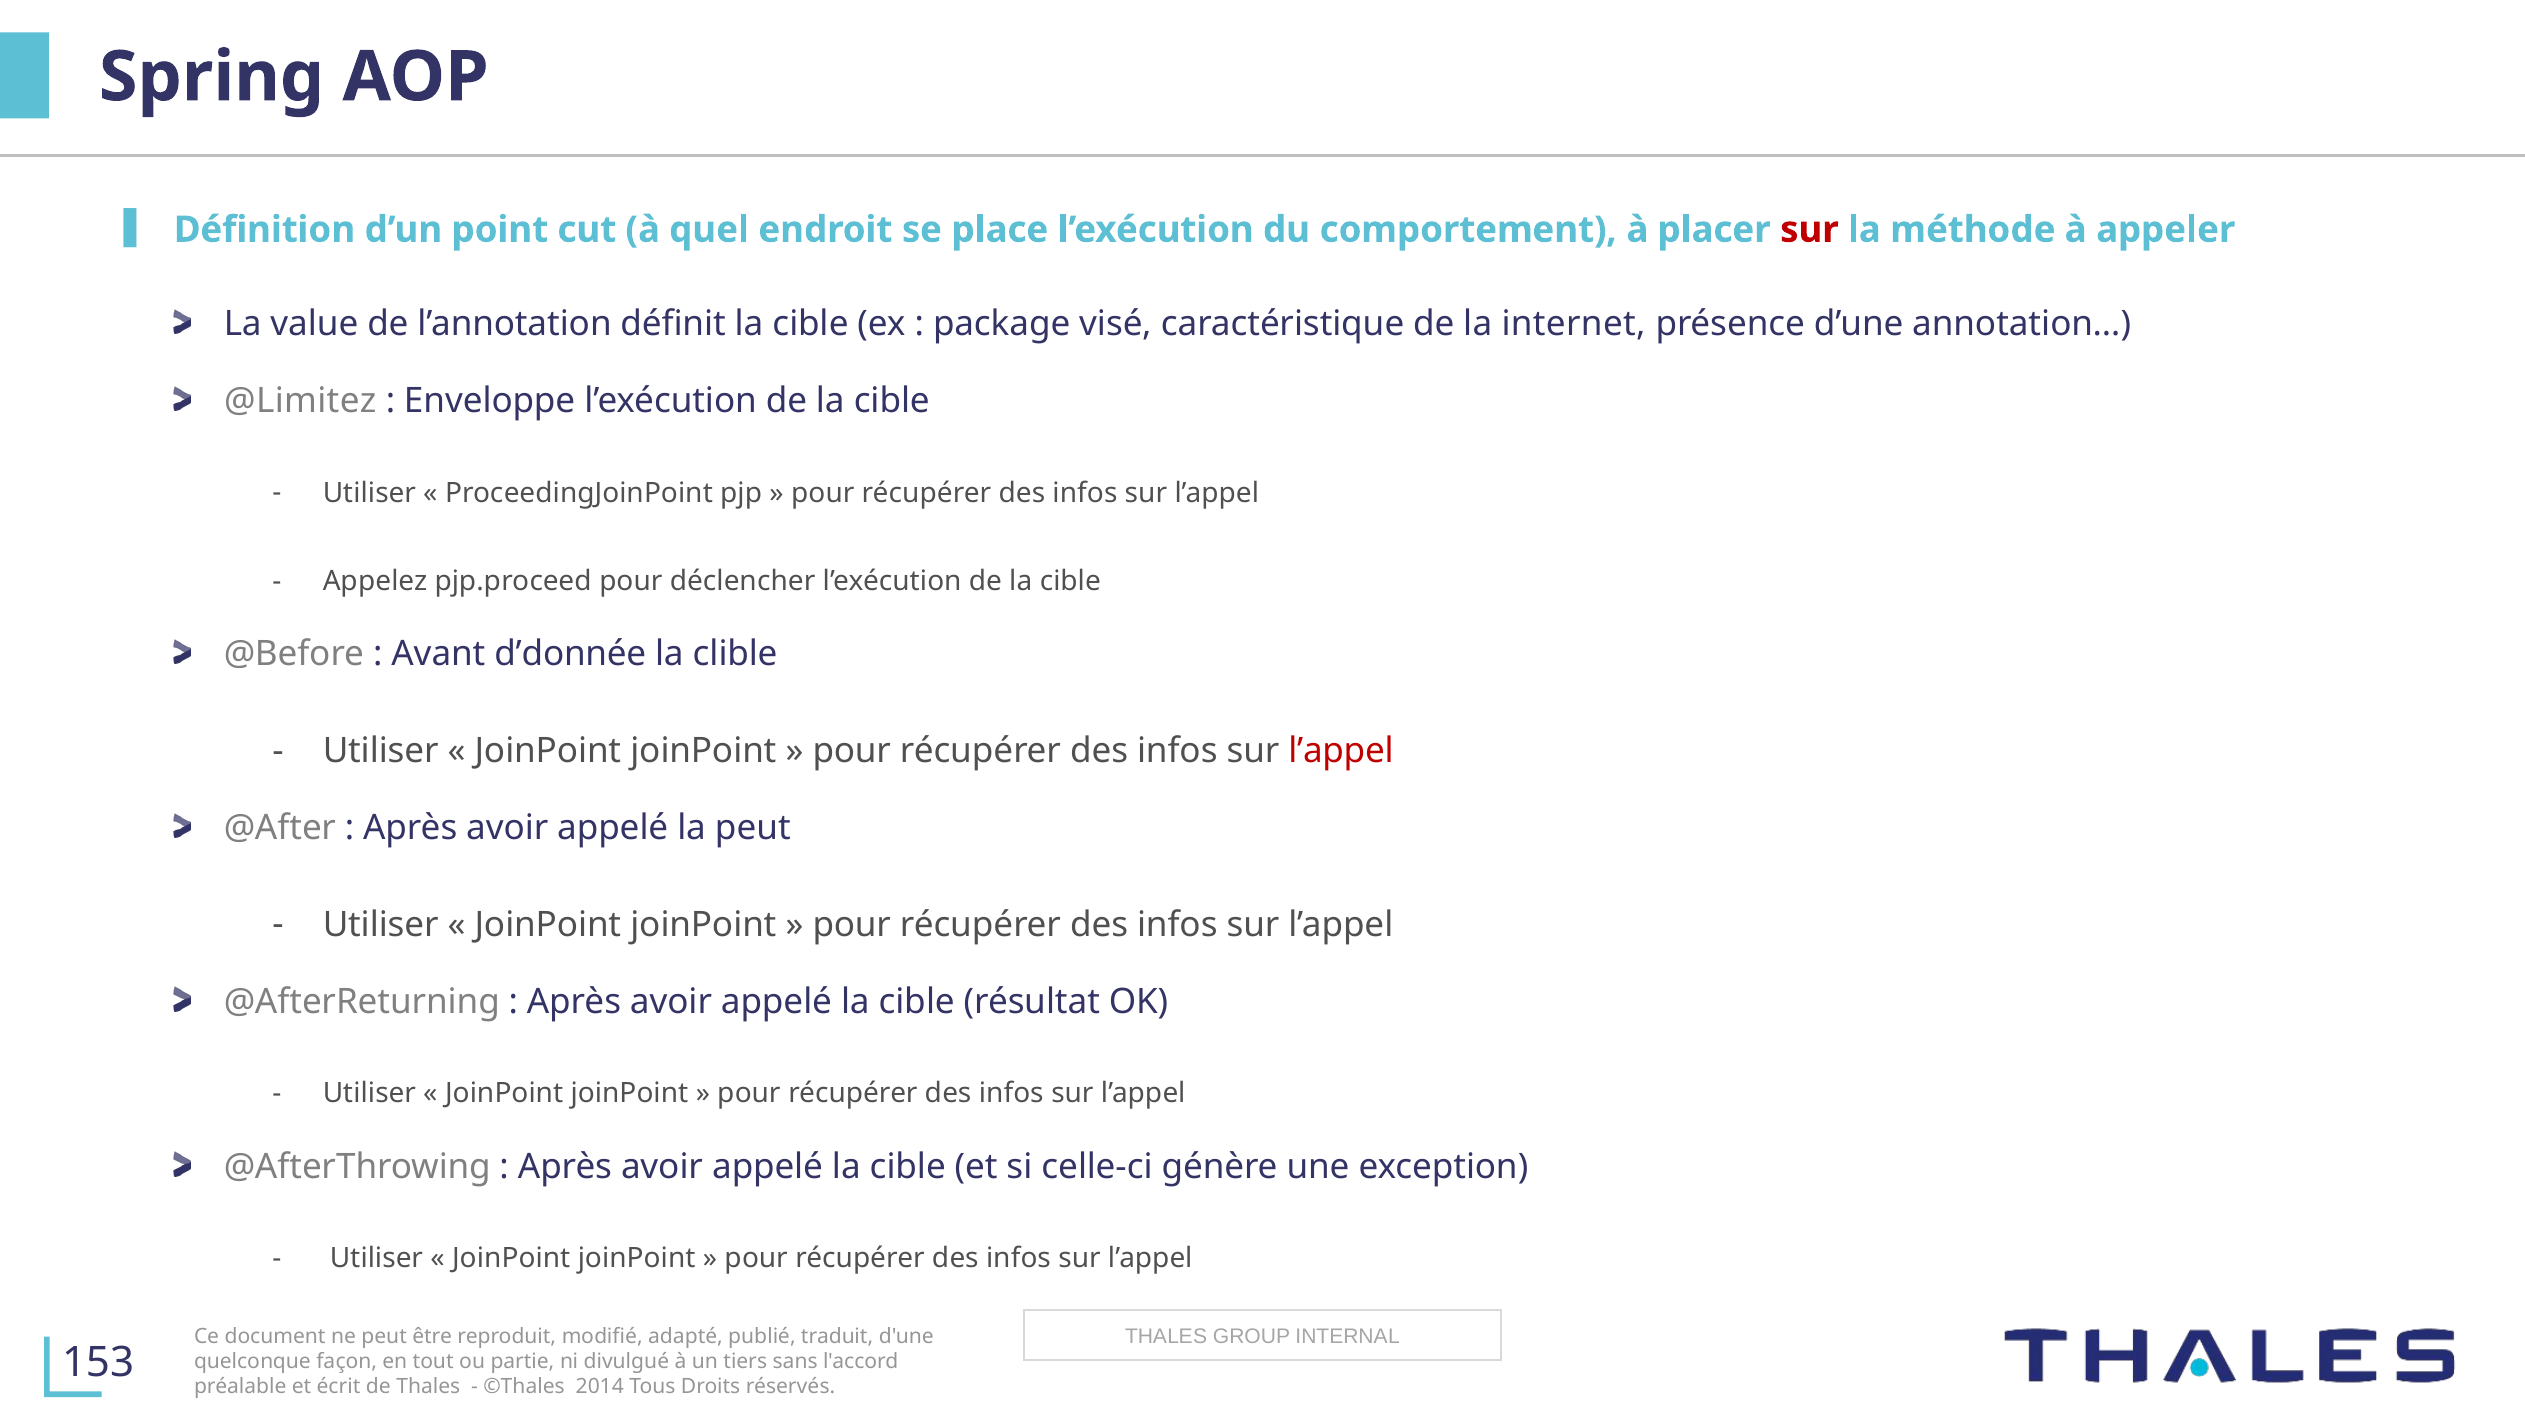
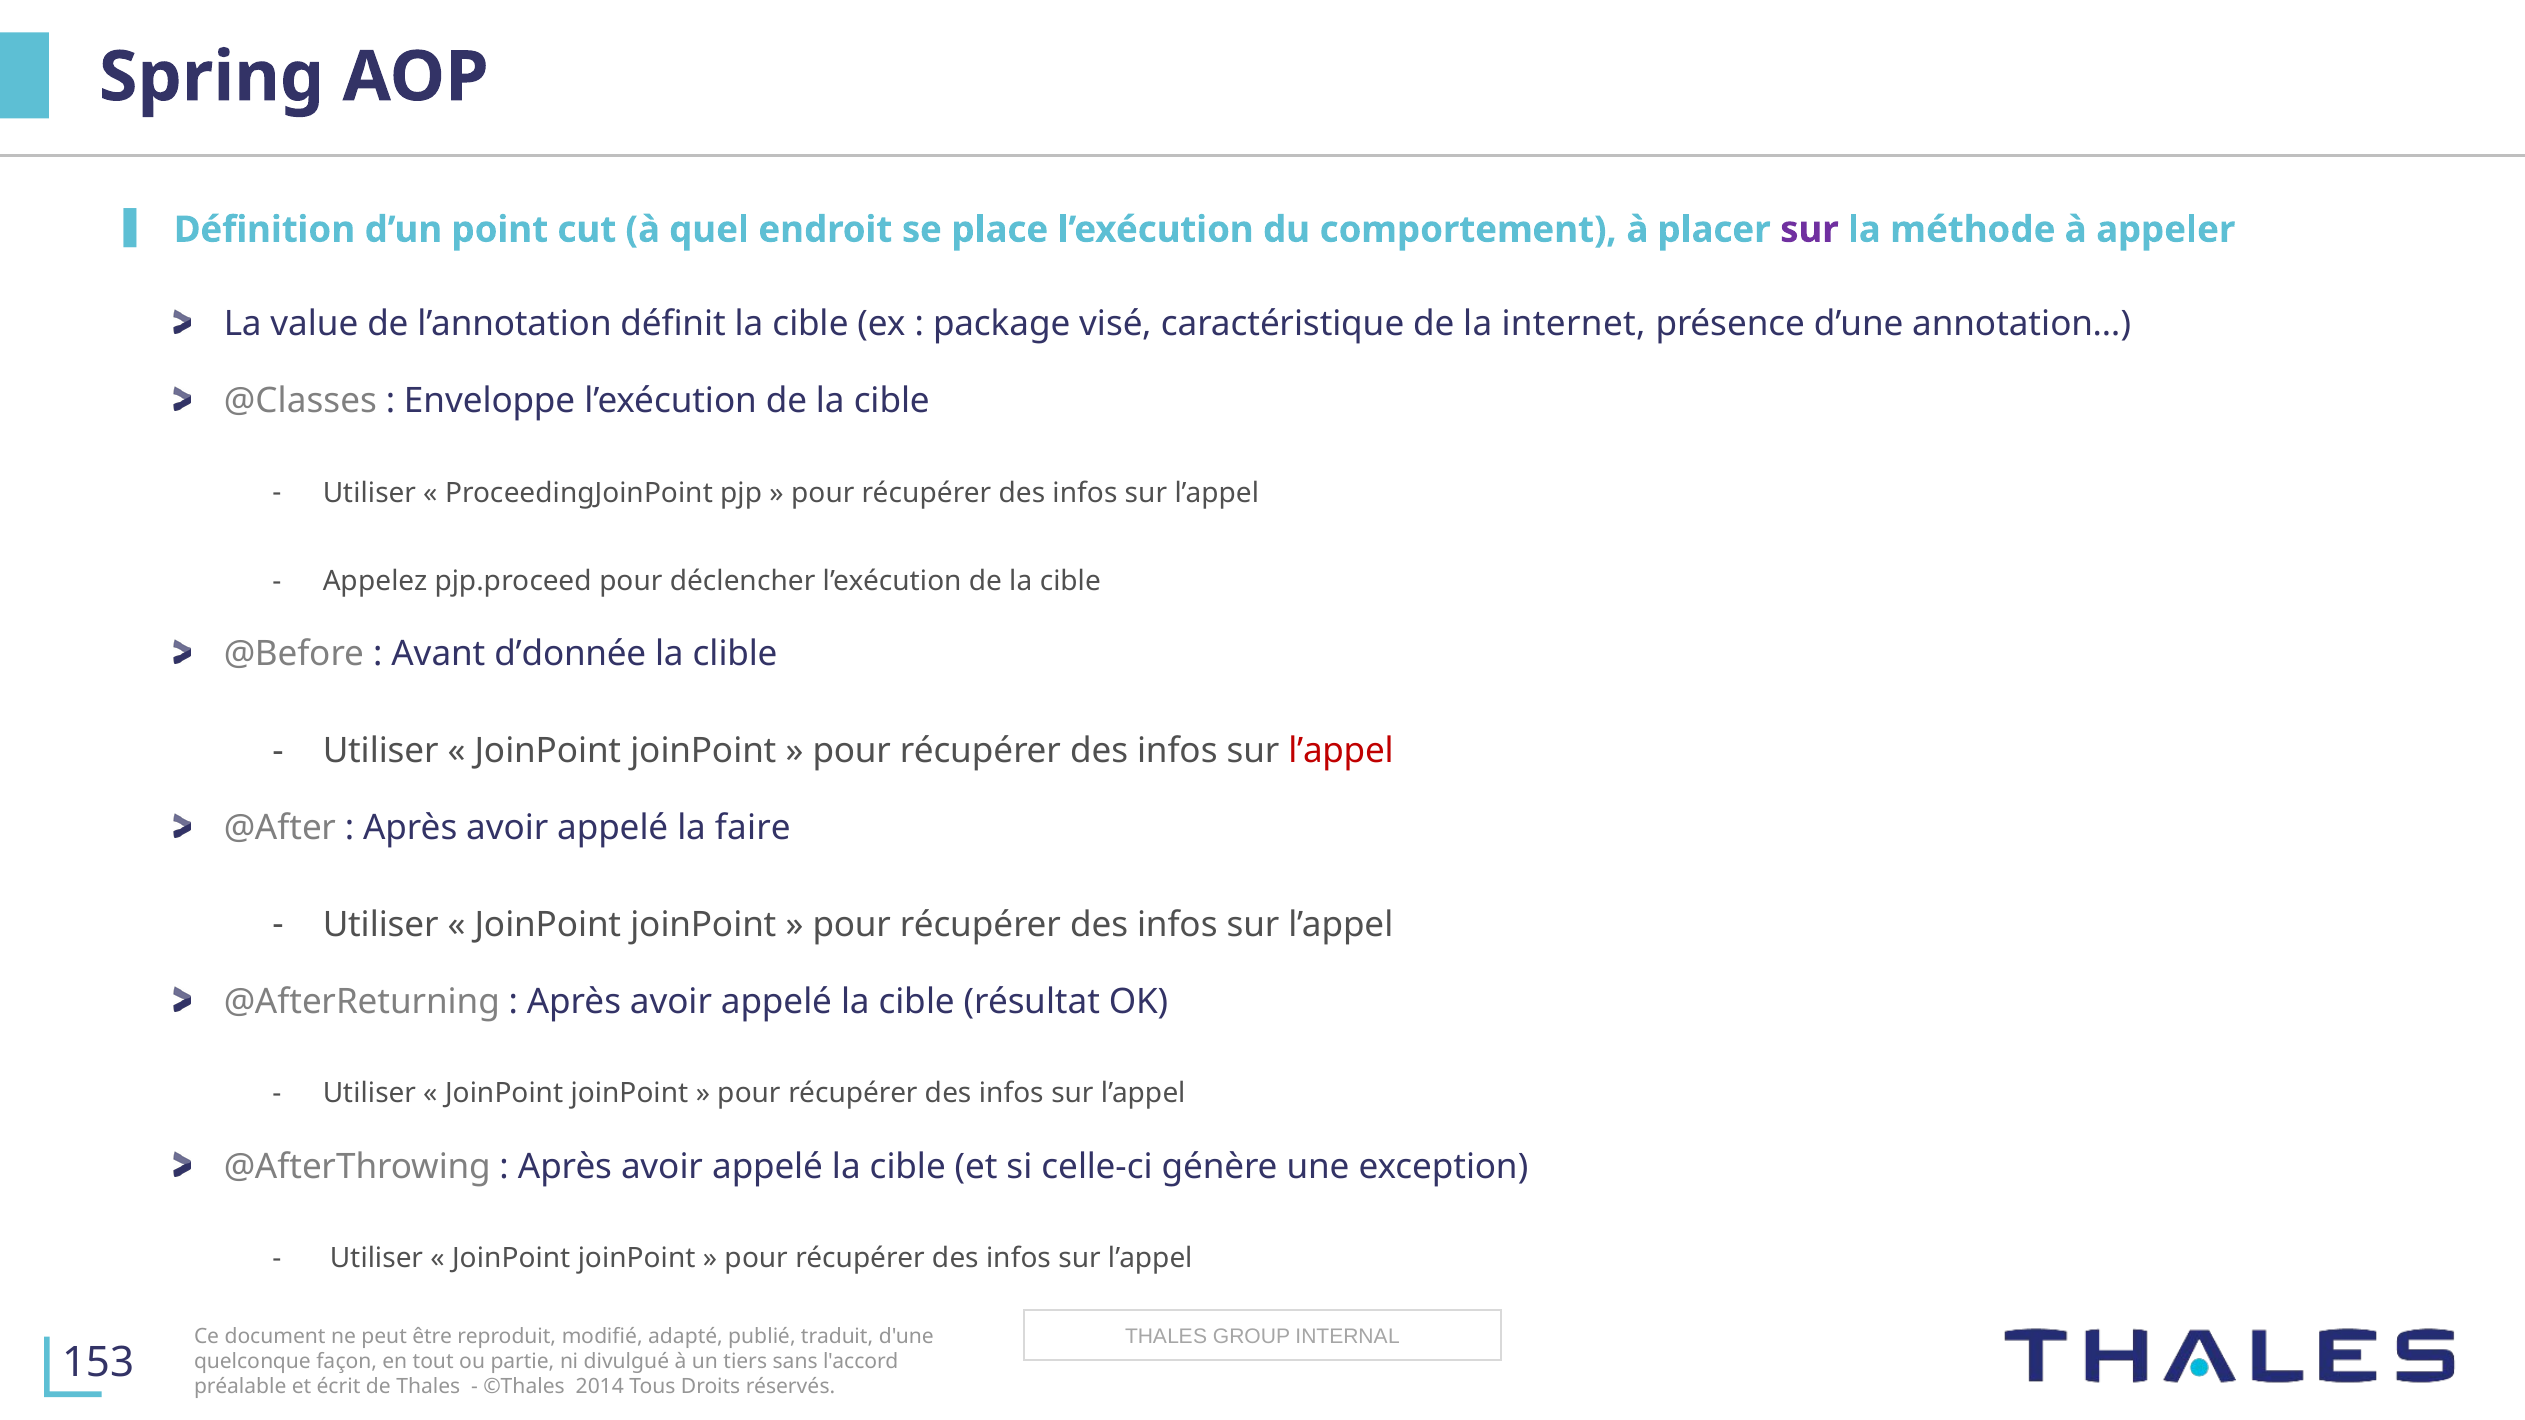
sur at (1809, 230) colour: red -> purple
@Limitez: @Limitez -> @Classes
la peut: peut -> faire
